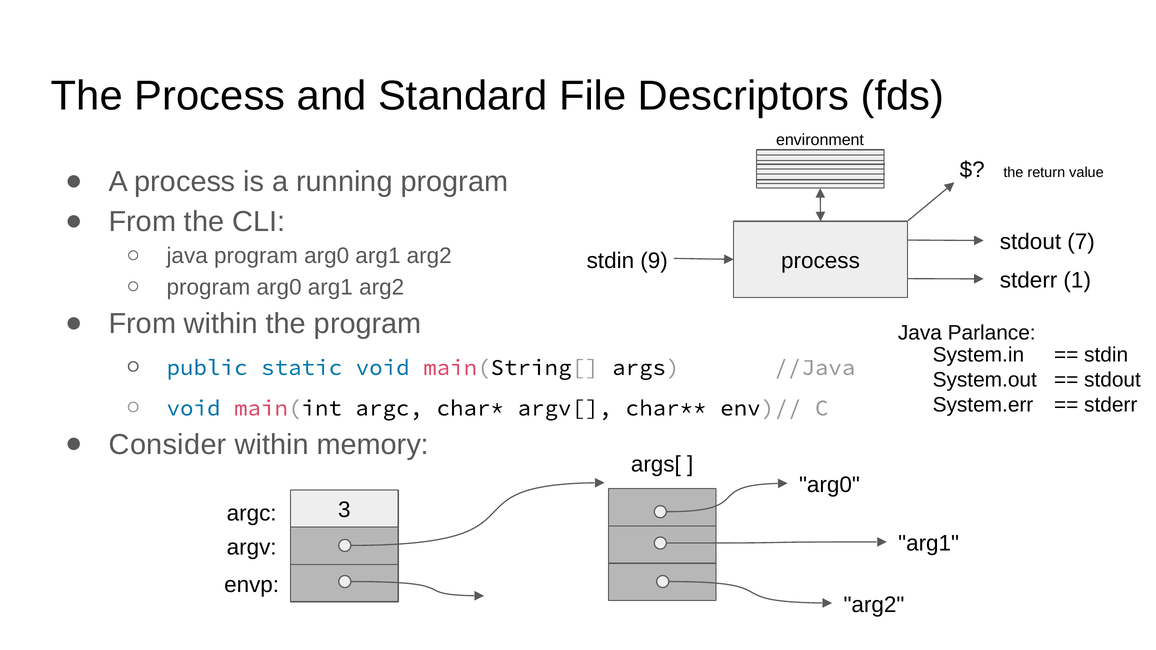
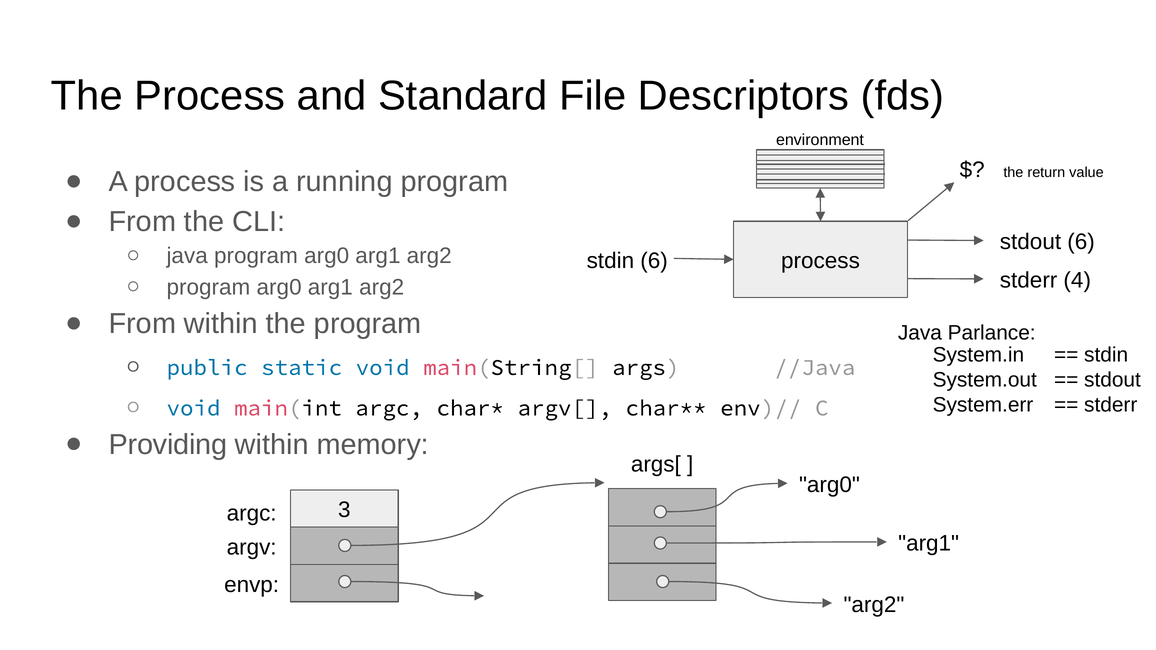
stdout 7: 7 -> 6
stdin 9: 9 -> 6
1: 1 -> 4
Consider: Consider -> Providing
